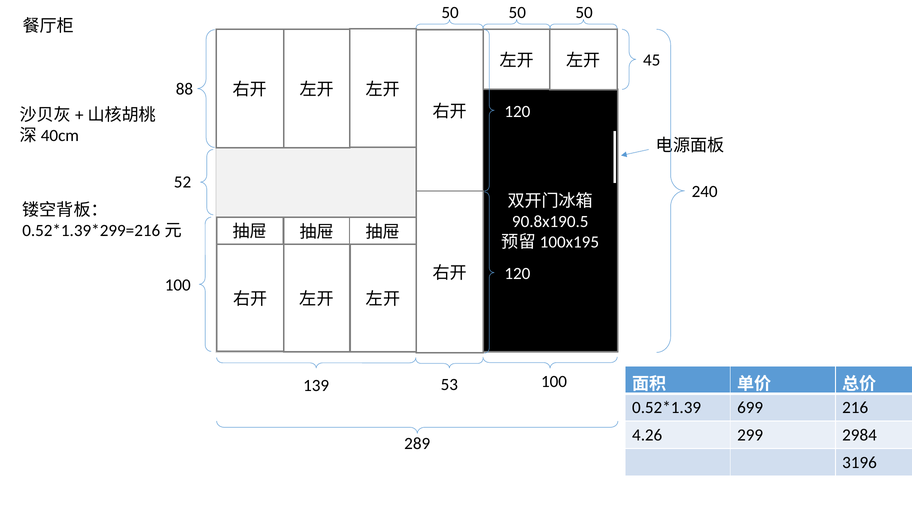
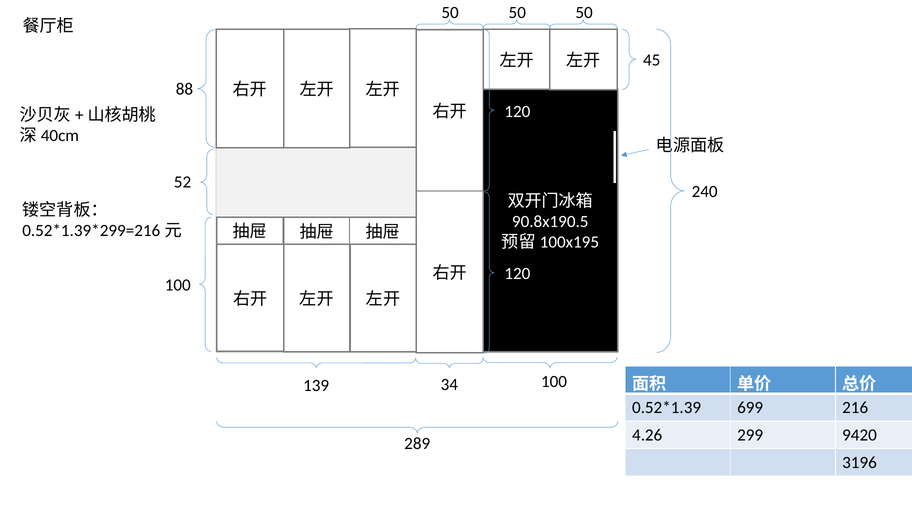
53: 53 -> 34
2984: 2984 -> 9420
